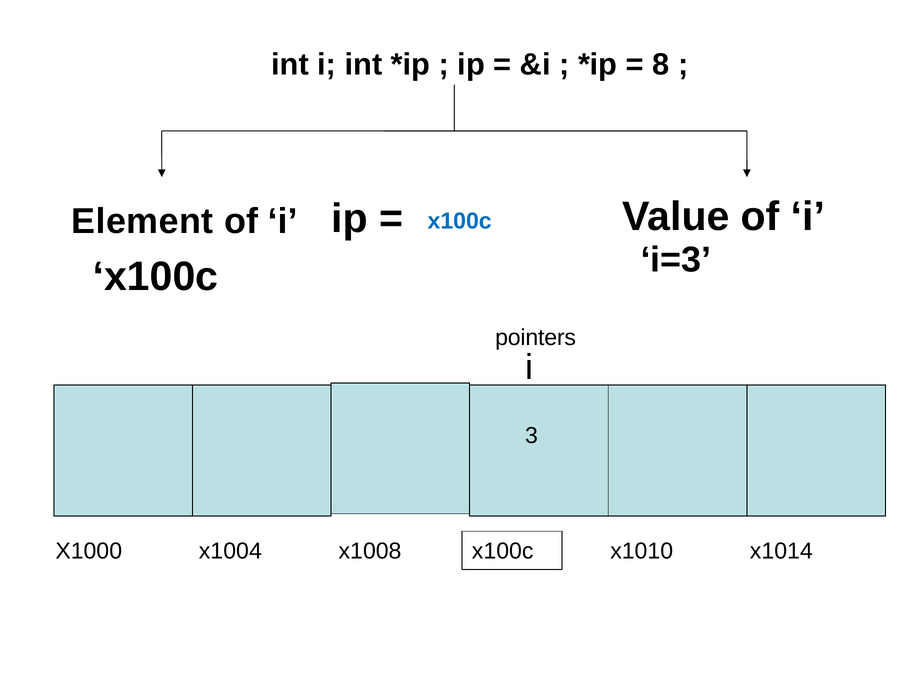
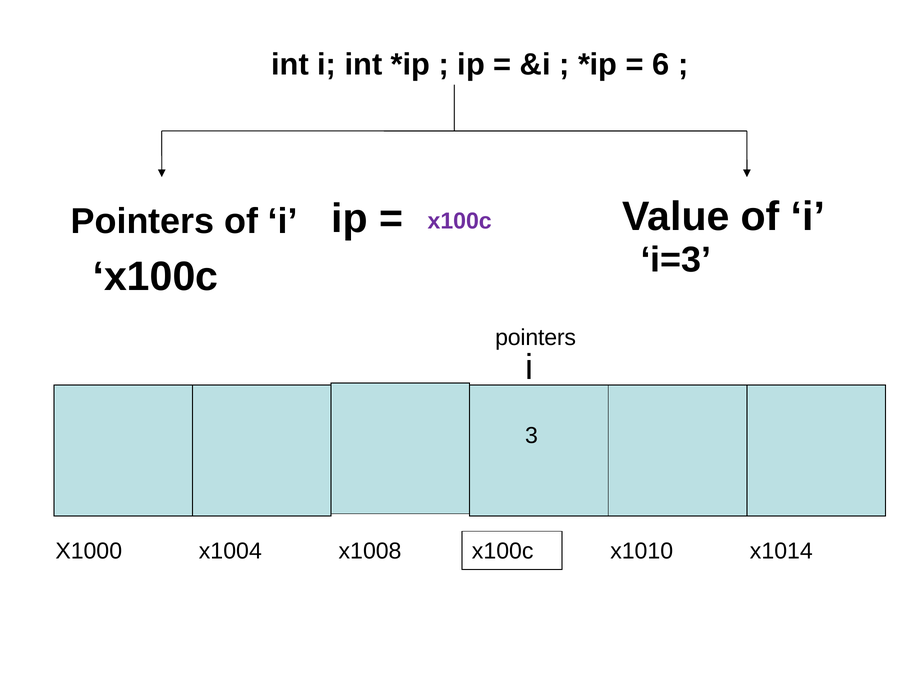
8: 8 -> 6
x100c at (460, 221) colour: blue -> purple
Element at (142, 221): Element -> Pointers
